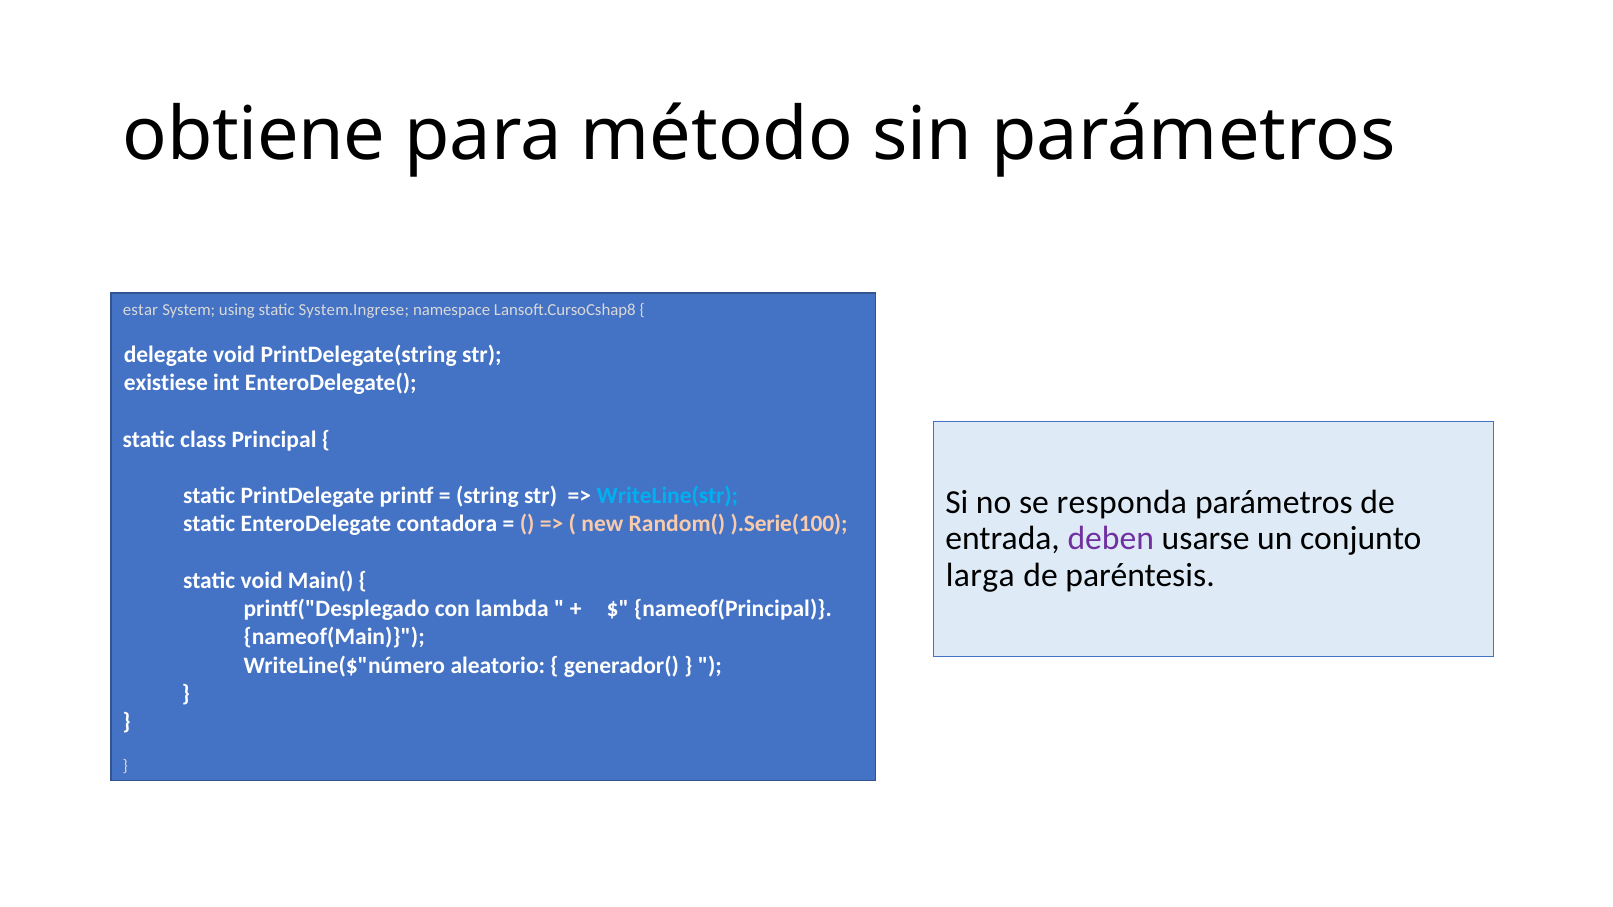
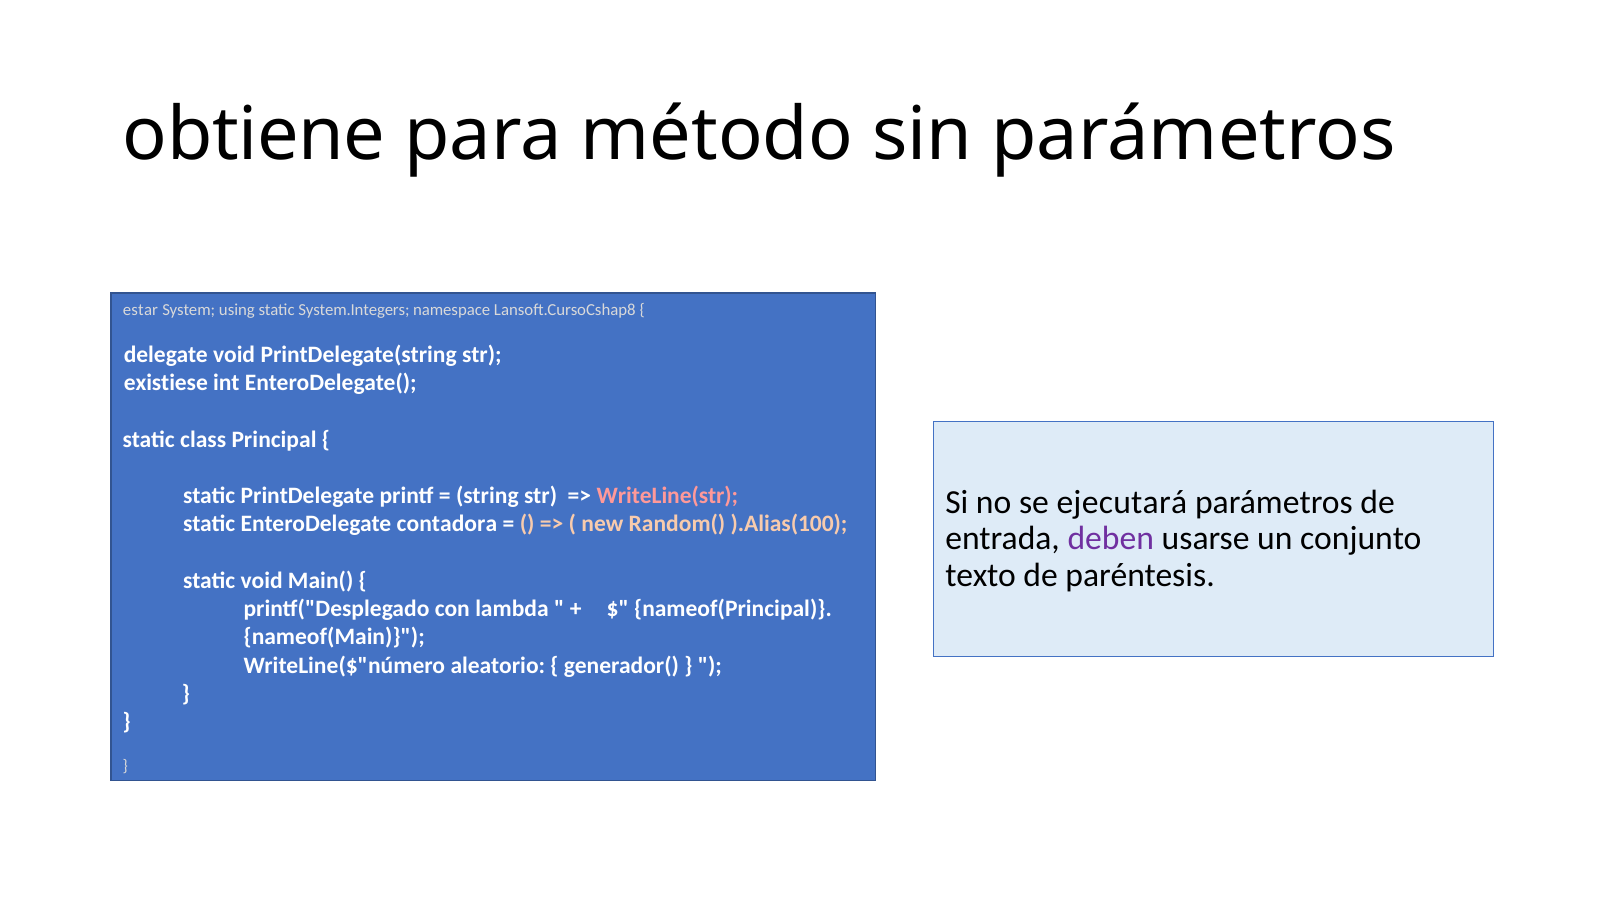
System.Ingrese: System.Ingrese -> System.Integers
WriteLine(str colour: light blue -> pink
responda: responda -> ejecutará
).Serie(100: ).Serie(100 -> ).Alias(100
larga: larga -> texto
